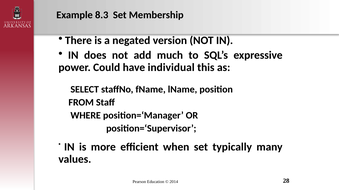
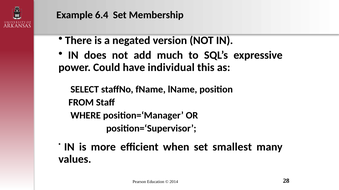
8.3: 8.3 -> 6.4
typically: typically -> smallest
